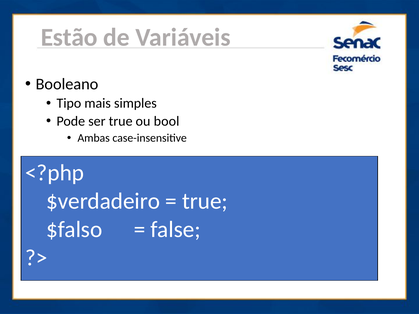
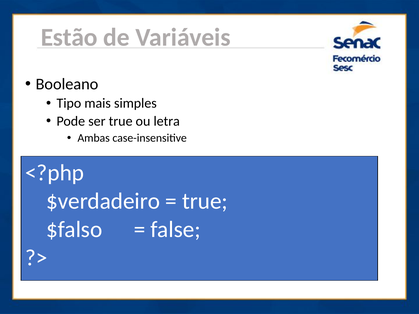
bool: bool -> letra
